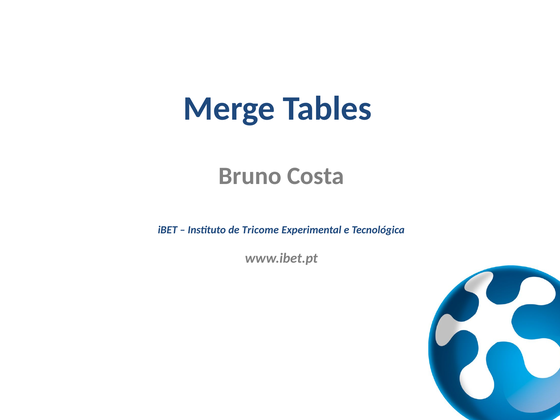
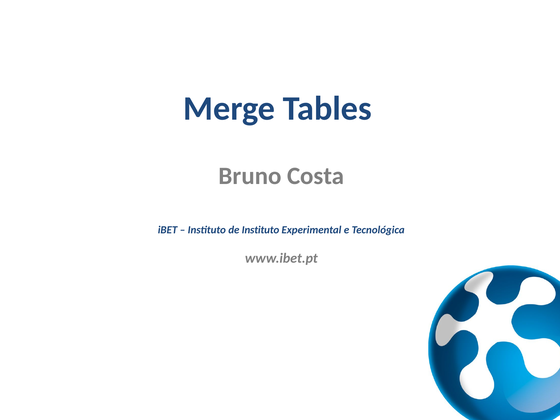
de Tricome: Tricome -> Instituto
